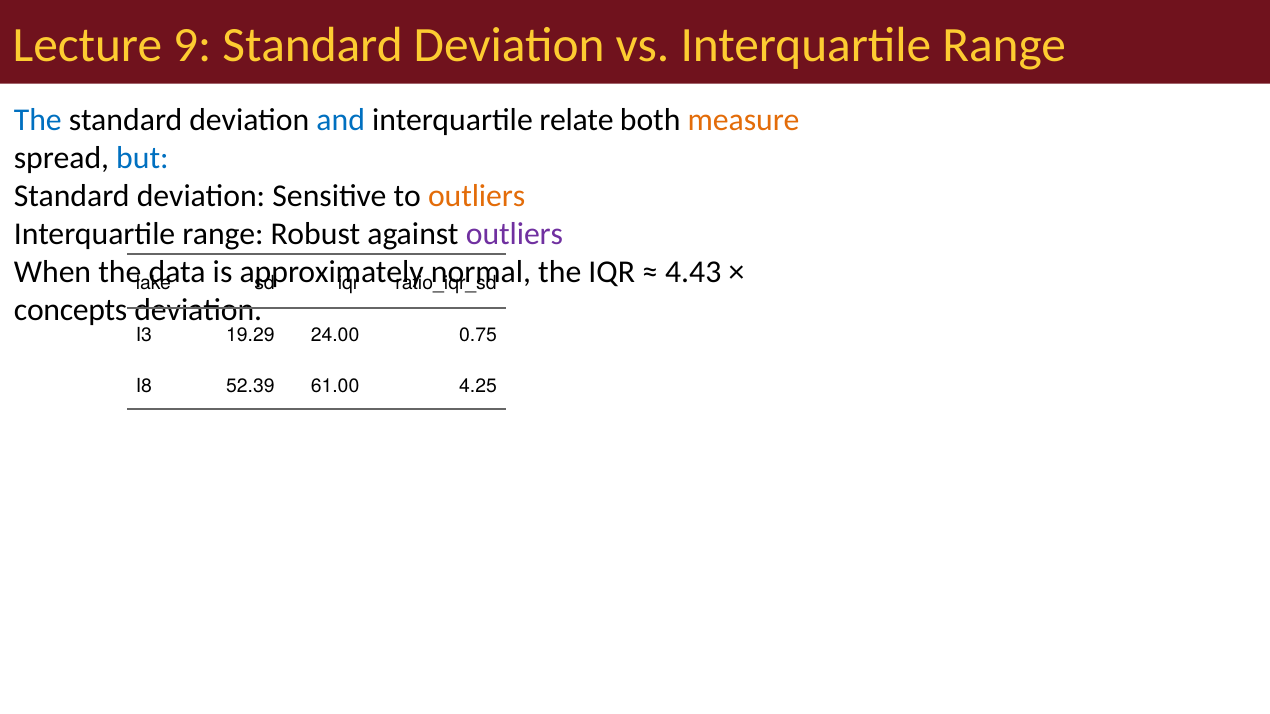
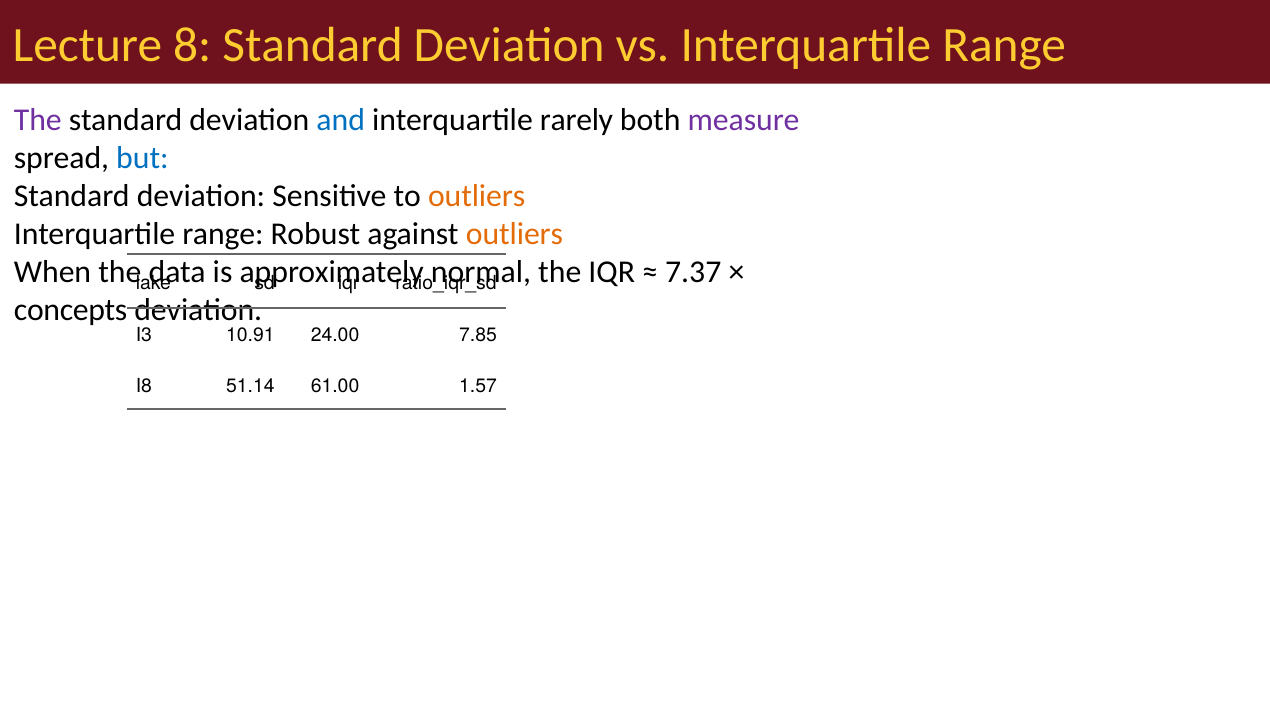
9: 9 -> 8
The at (38, 120) colour: blue -> purple
relate: relate -> rarely
measure colour: orange -> purple
outliers at (514, 234) colour: purple -> orange
4.43: 4.43 -> 7.37
19.29: 19.29 -> 10.91
0.75: 0.75 -> 7.85
52.39: 52.39 -> 51.14
4.25: 4.25 -> 1.57
